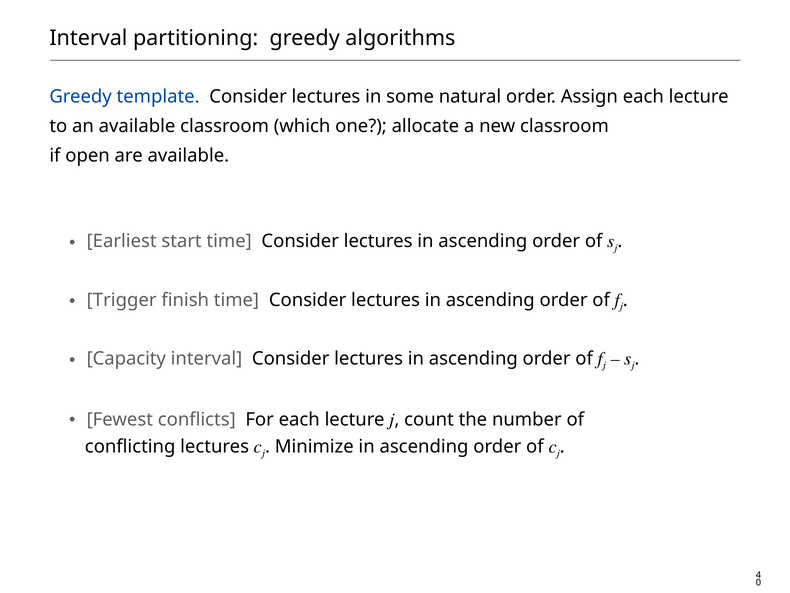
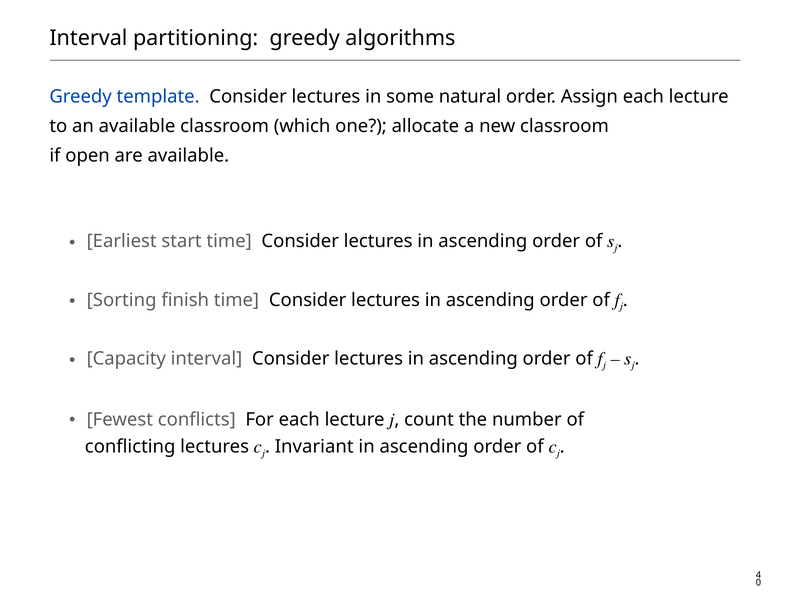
Trigger: Trigger -> Sorting
Minimize: Minimize -> Invariant
